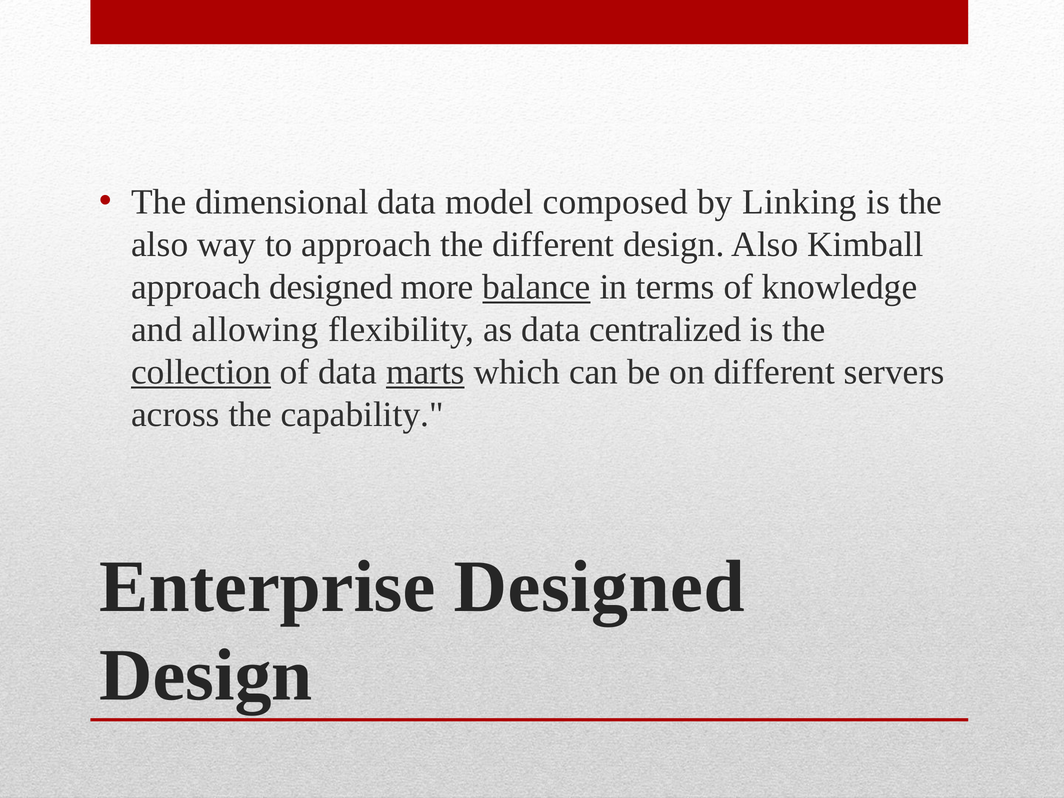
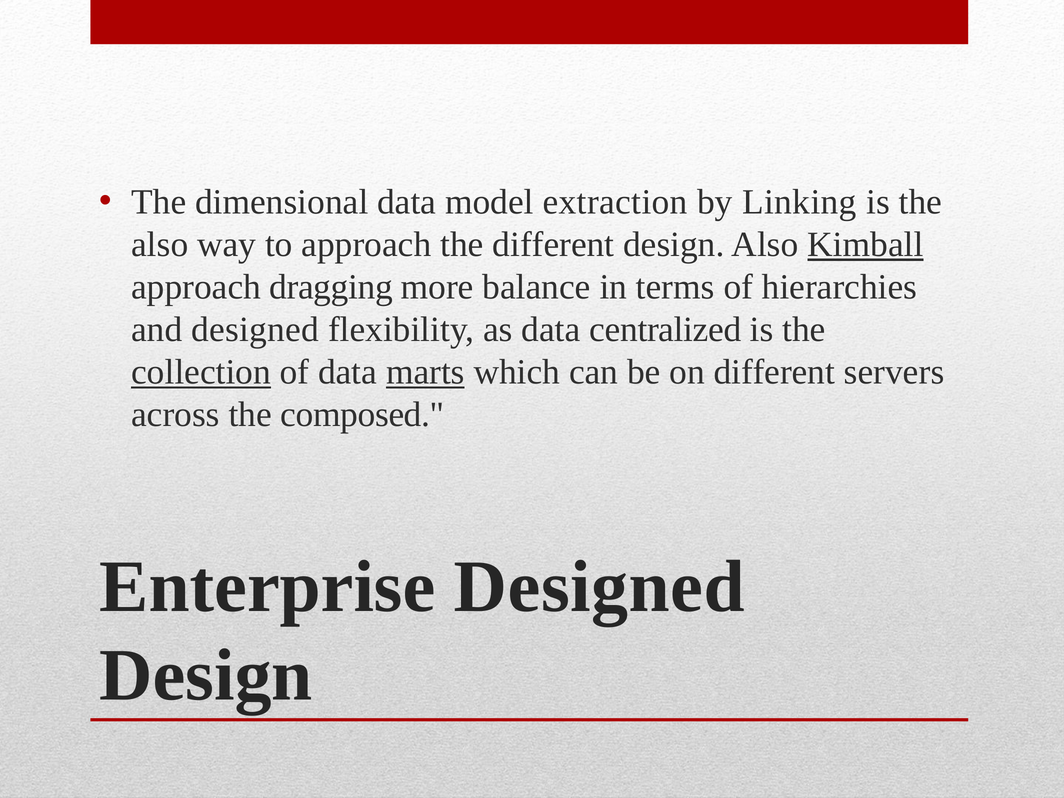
composed: composed -> extraction
Kimball underline: none -> present
approach designed: designed -> dragging
balance underline: present -> none
knowledge: knowledge -> hierarchies
and allowing: allowing -> designed
capability: capability -> composed
